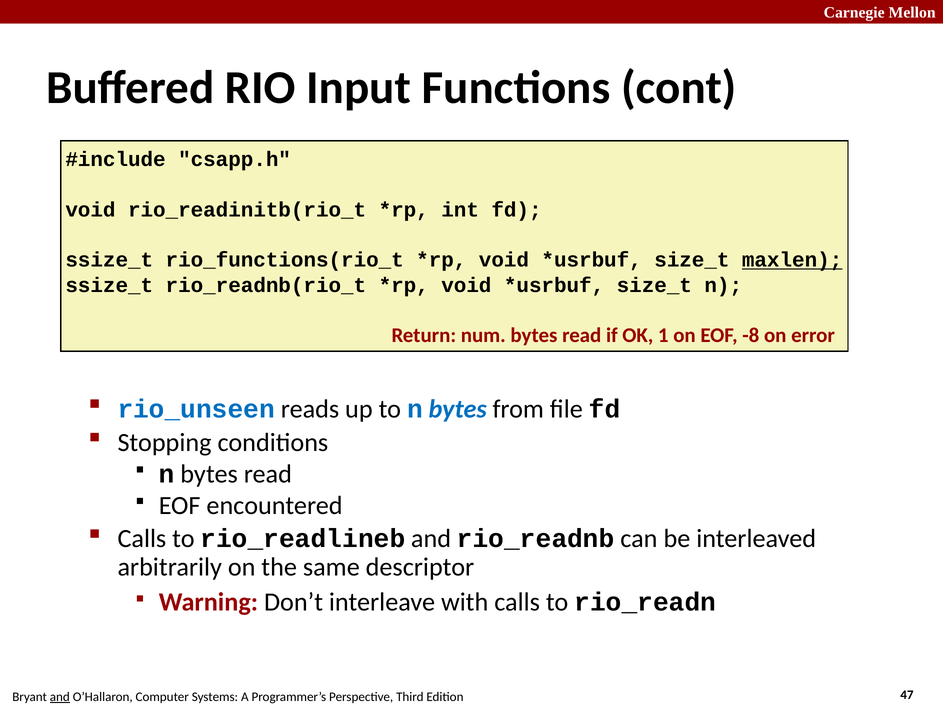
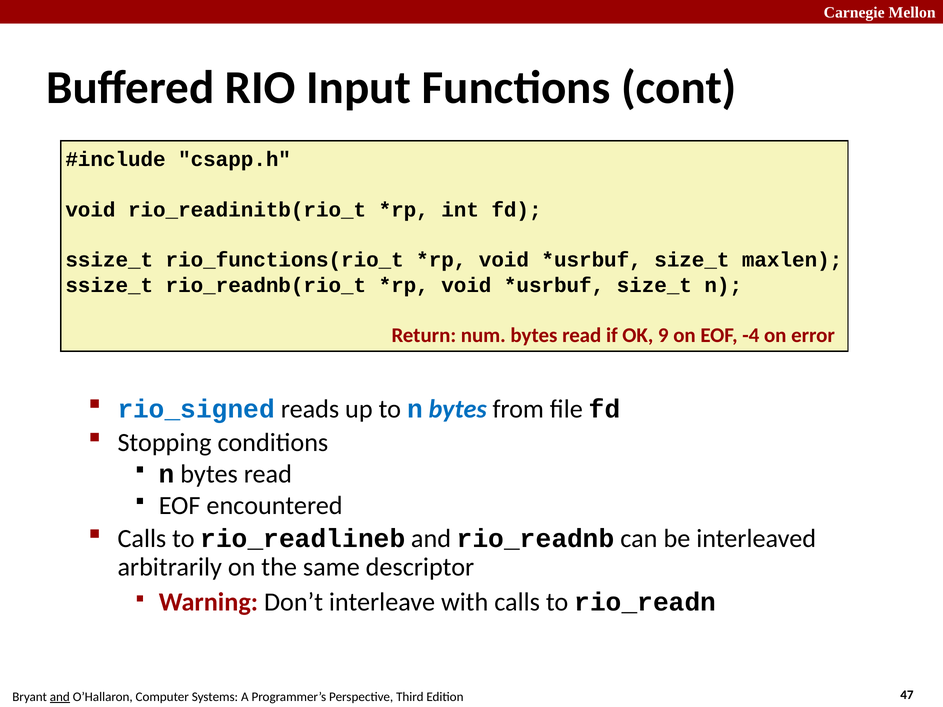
maxlen underline: present -> none
1: 1 -> 9
-8: -8 -> -4
rio_unseen: rio_unseen -> rio_signed
